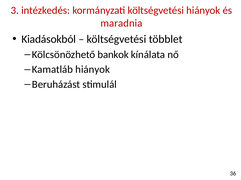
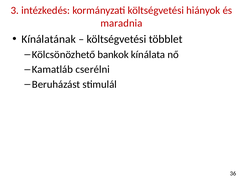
Kiadásokból: Kiadásokból -> Kínálatának
Kamatláb hiányok: hiányok -> cserélni
